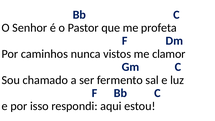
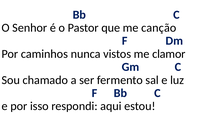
profeta: profeta -> canção
